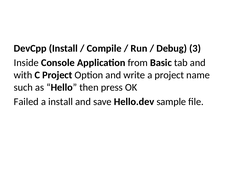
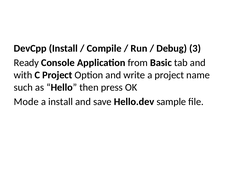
Inside: Inside -> Ready
Failed: Failed -> Mode
